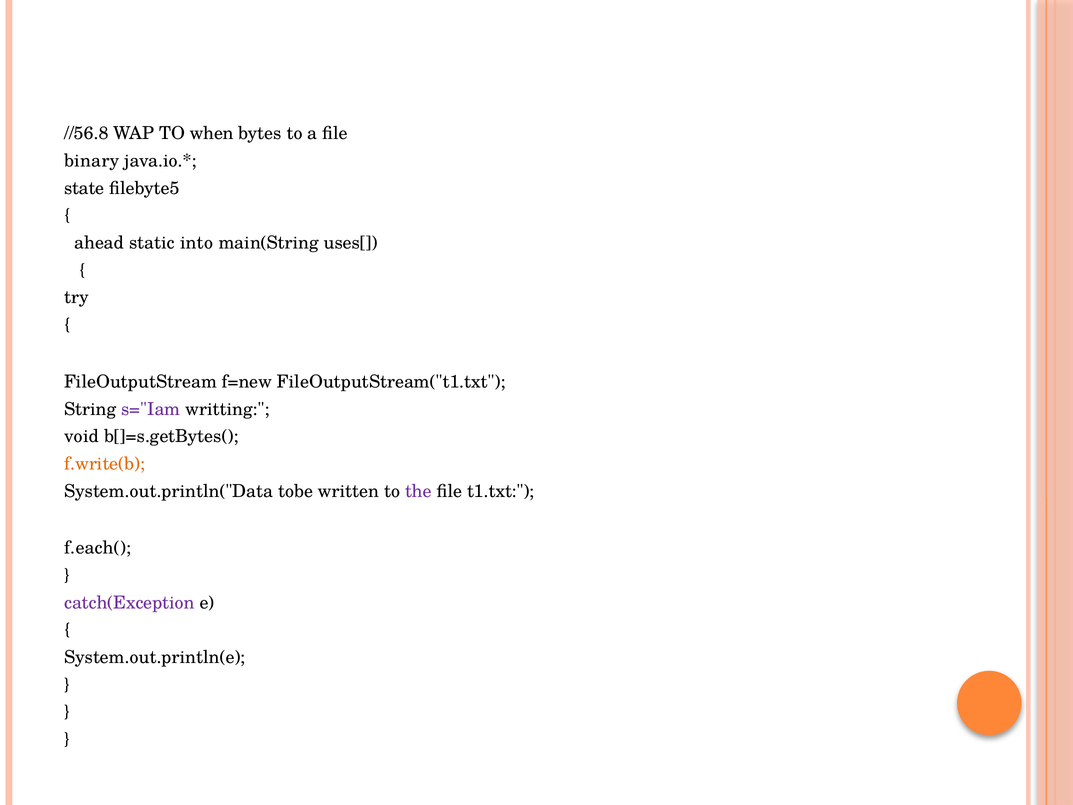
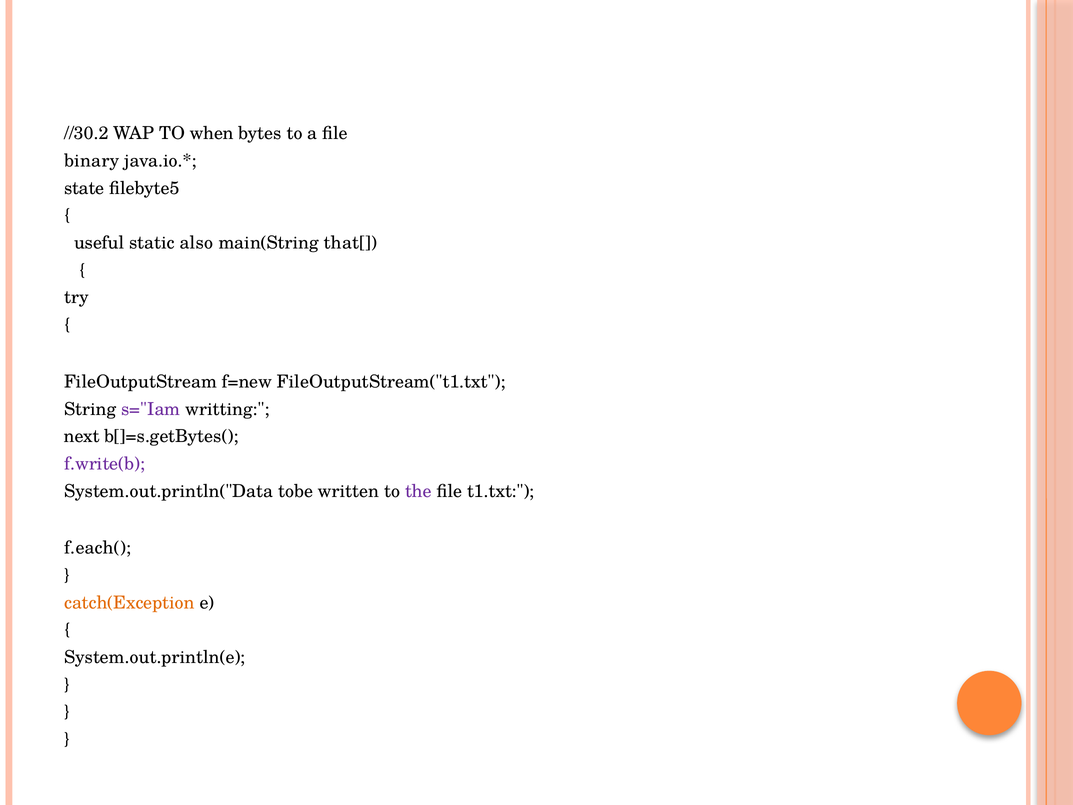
//56.8: //56.8 -> //30.2
ahead: ahead -> useful
into: into -> also
uses[: uses[ -> that[
void: void -> next
f.write(b colour: orange -> purple
catch(Exception colour: purple -> orange
